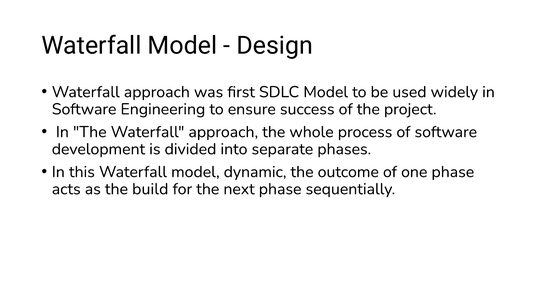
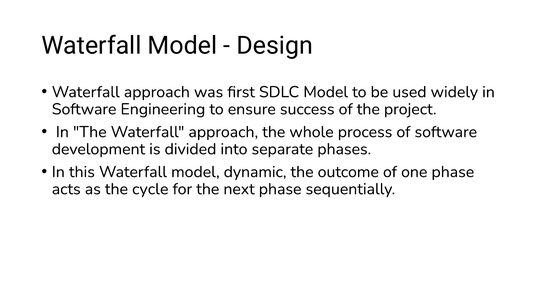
build: build -> cycle
